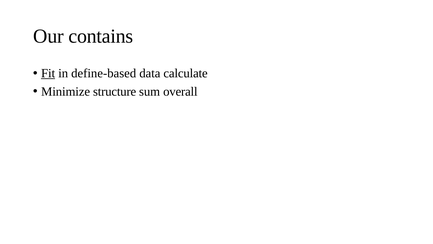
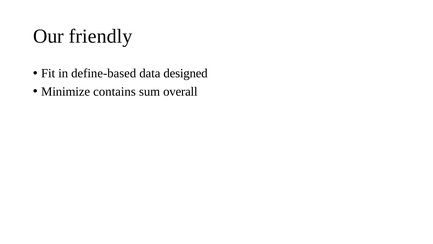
contains: contains -> friendly
Fit underline: present -> none
calculate: calculate -> designed
structure: structure -> contains
